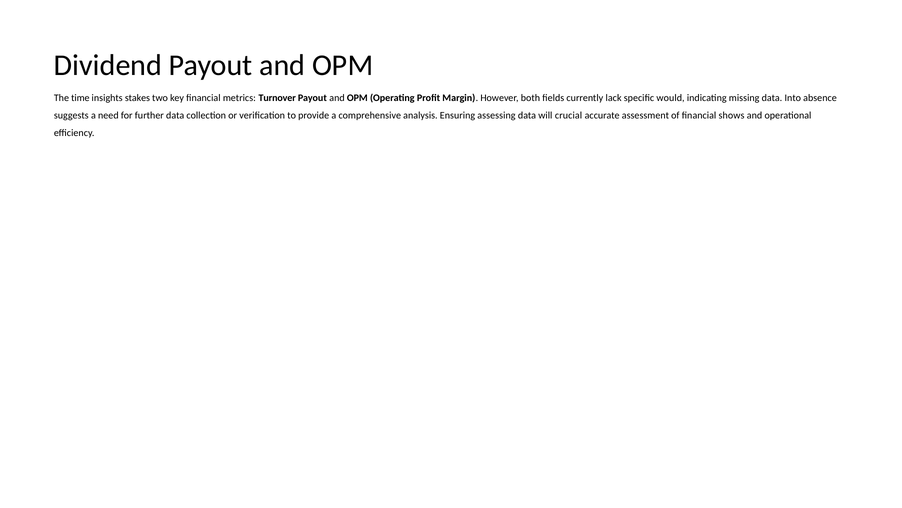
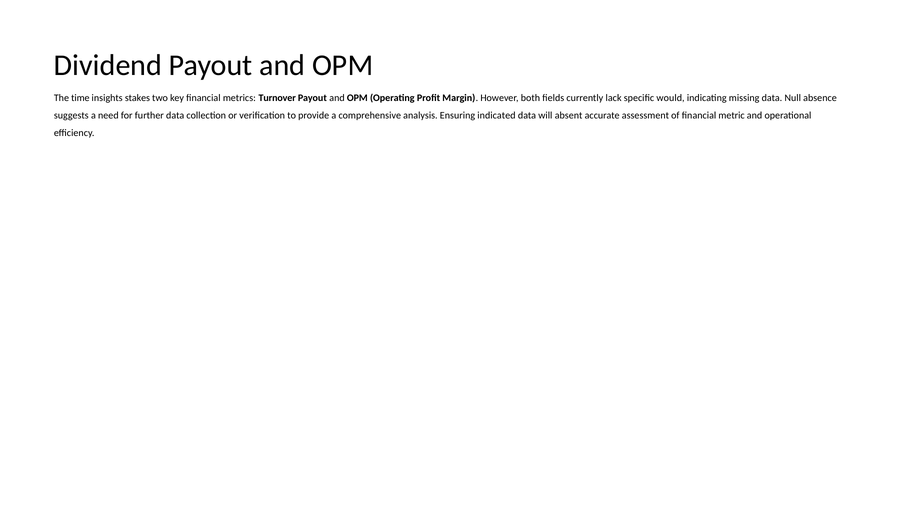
Into: Into -> Null
assessing: assessing -> indicated
crucial: crucial -> absent
shows: shows -> metric
